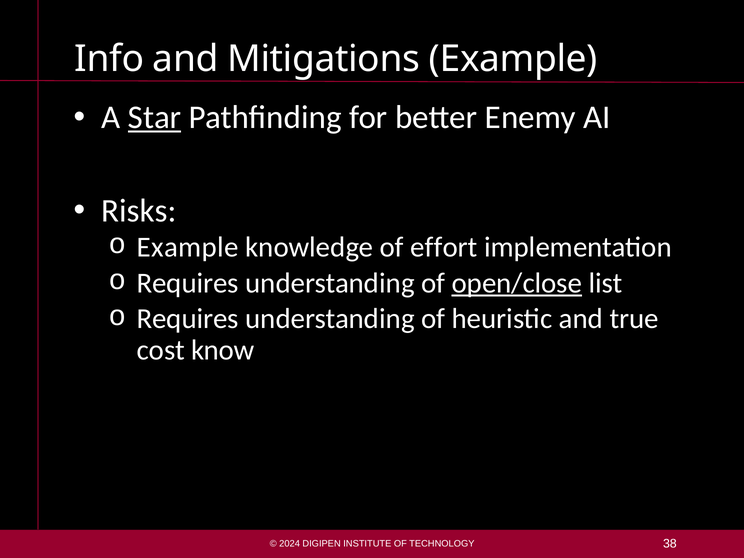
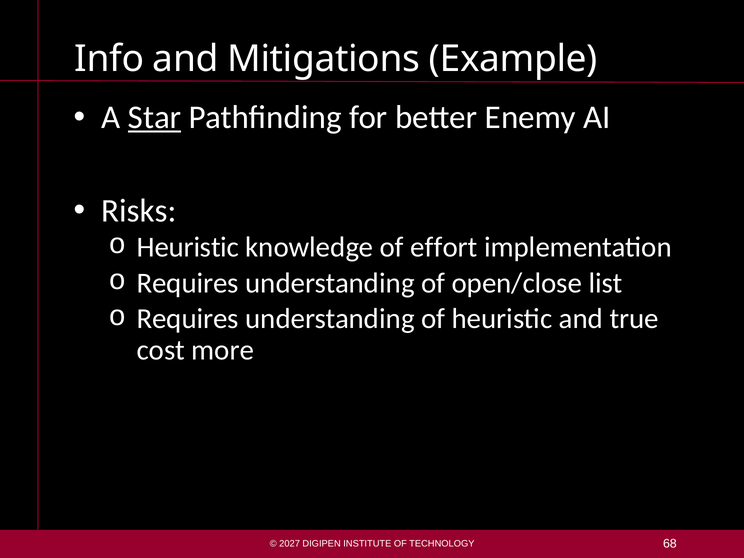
Example at (188, 247): Example -> Heuristic
open/close underline: present -> none
know: know -> more
2024: 2024 -> 2027
38: 38 -> 68
